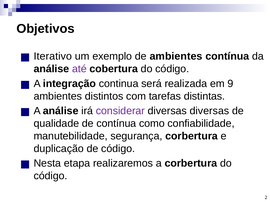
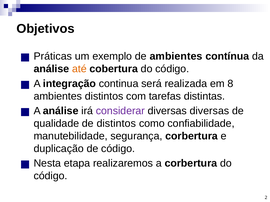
Iterativo: Iterativo -> Práticas
até colour: purple -> orange
9: 9 -> 8
de contínua: contínua -> distintos
